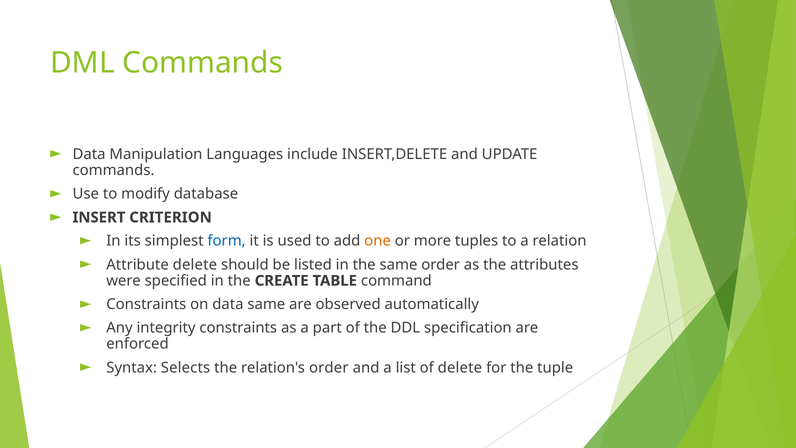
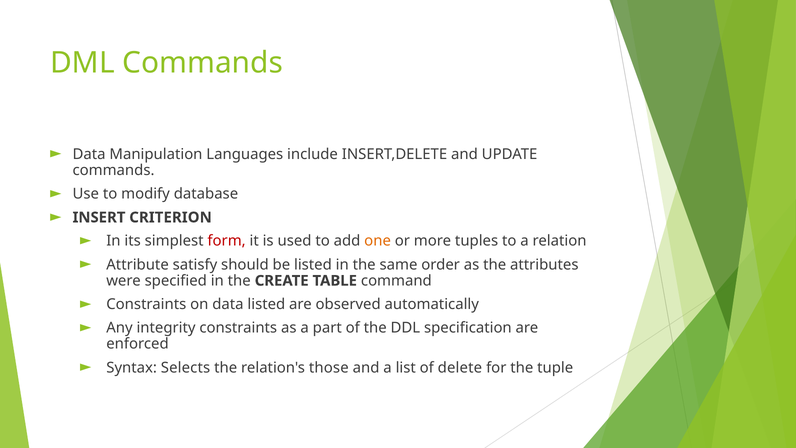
form colour: blue -> red
Attribute delete: delete -> satisfy
data same: same -> listed
relation's order: order -> those
